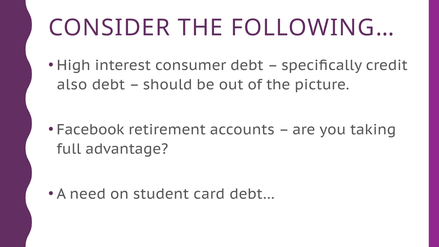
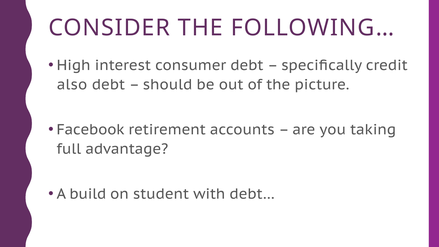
need: need -> build
card: card -> with
